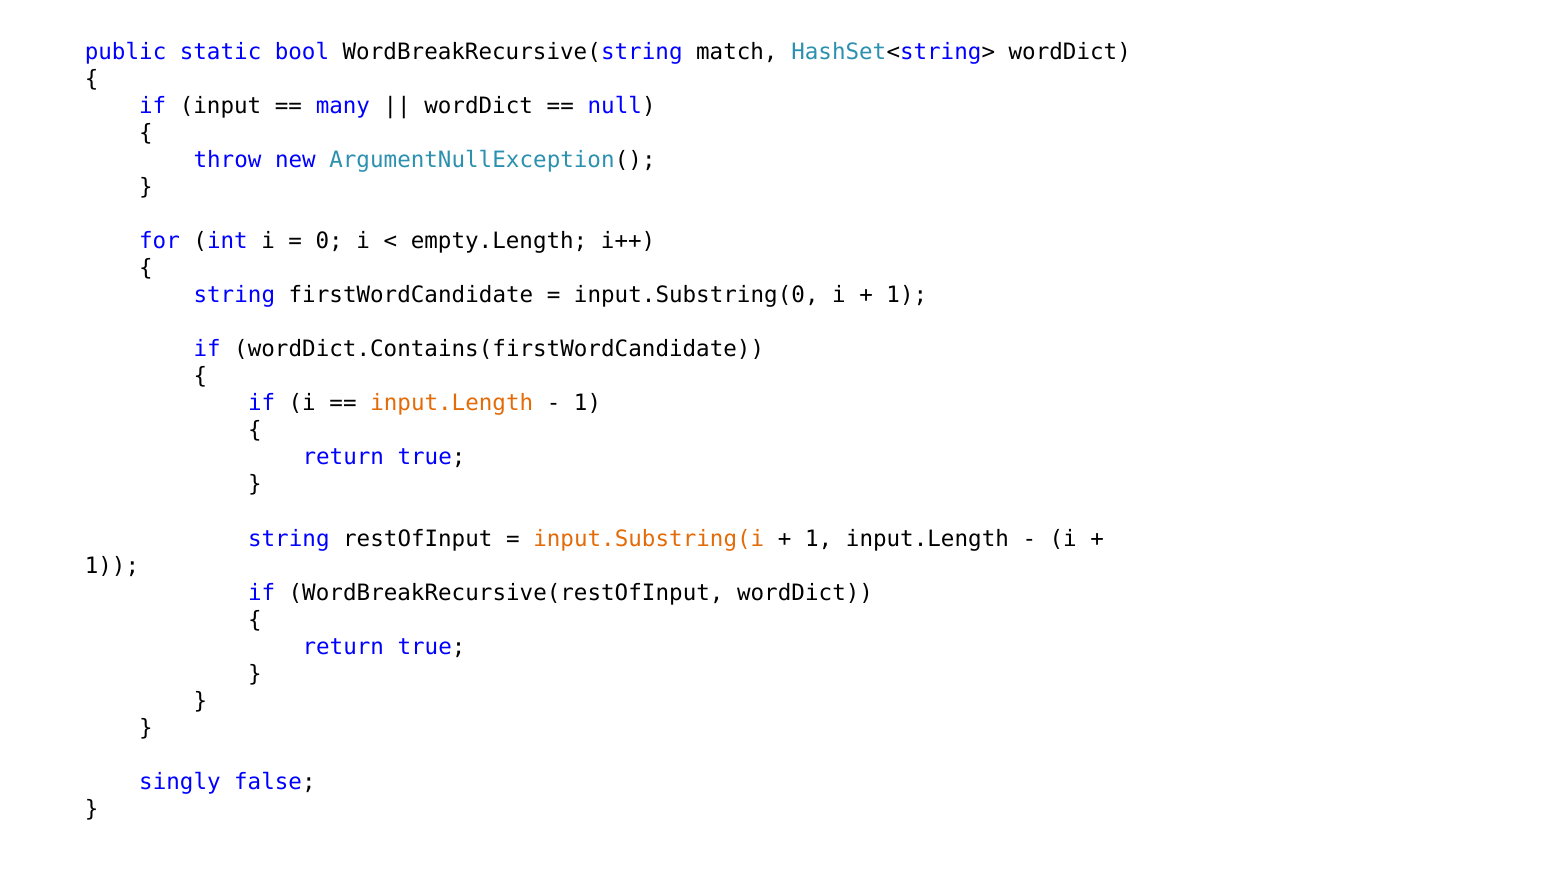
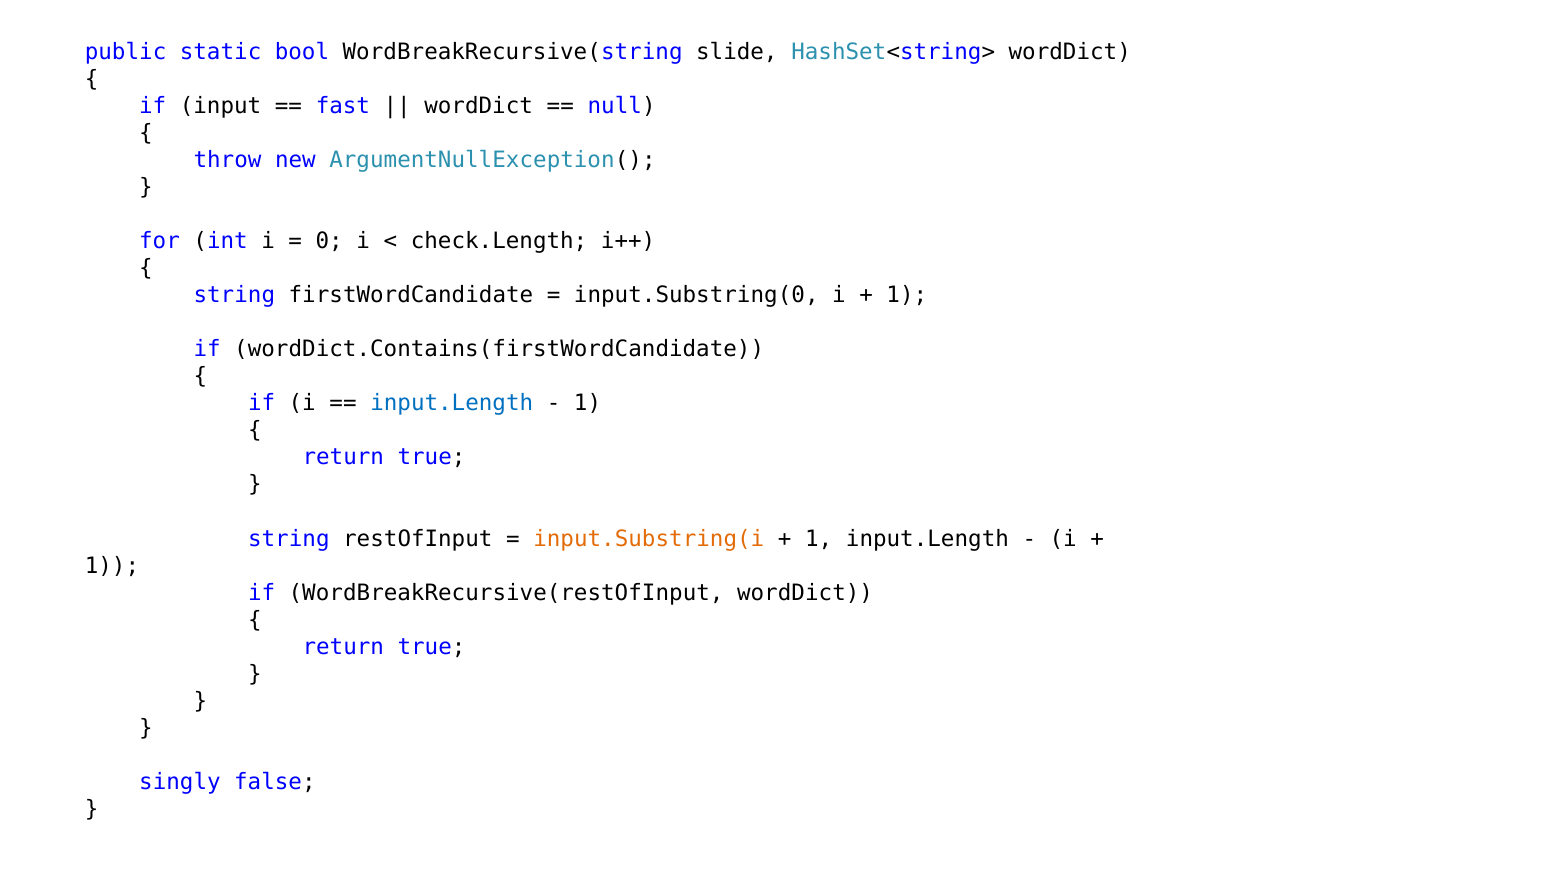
match: match -> slide
many: many -> fast
empty.Length: empty.Length -> check.Length
input.Length at (452, 403) colour: orange -> blue
